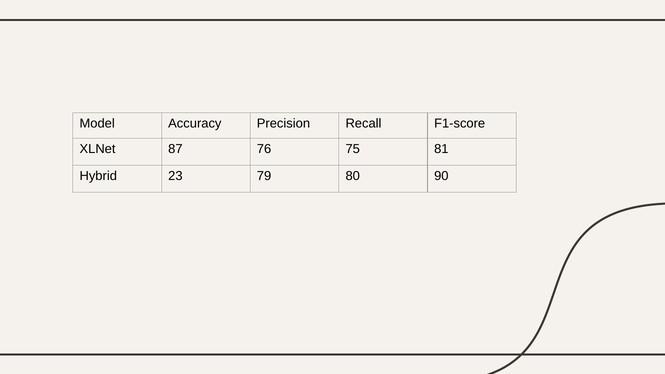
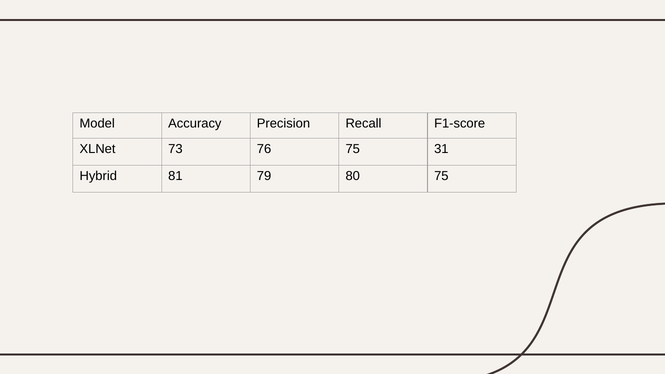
87: 87 -> 73
81: 81 -> 31
23: 23 -> 81
80 90: 90 -> 75
